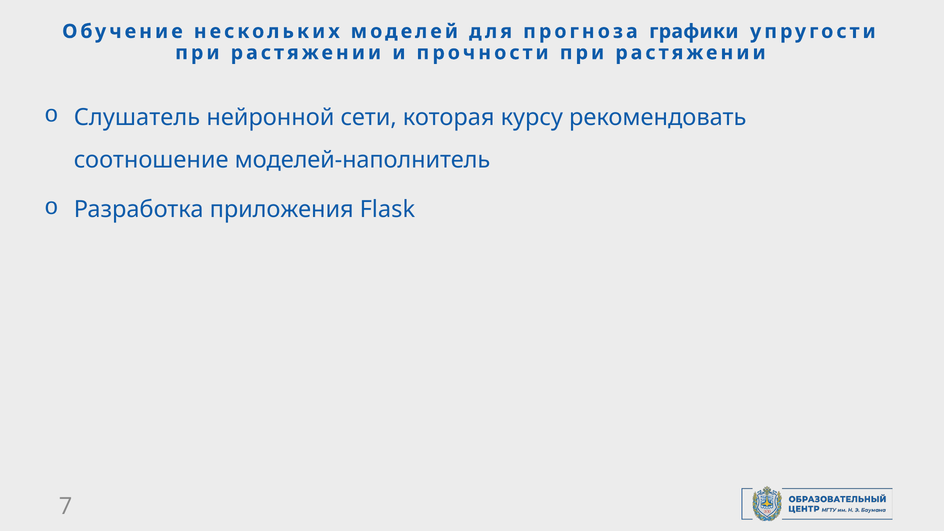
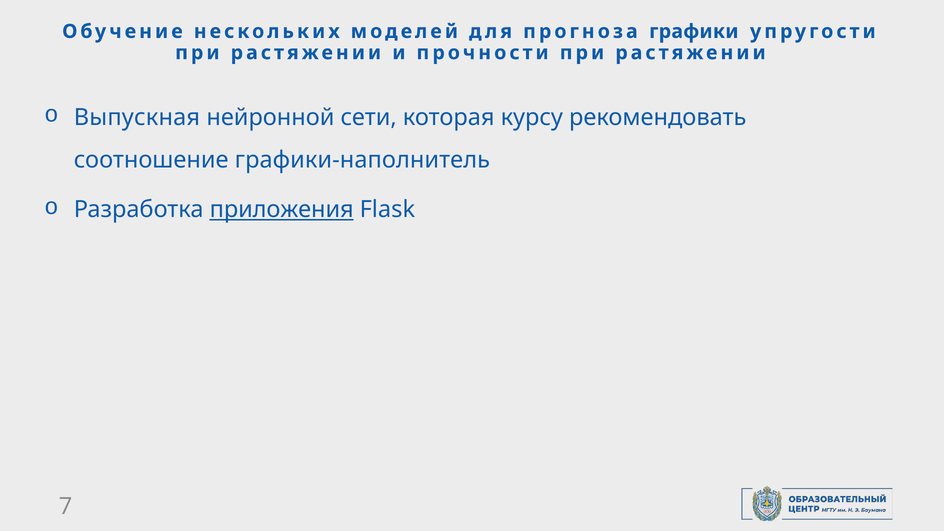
Слушатель: Слушатель -> Выпускная
моделей-наполнитель: моделей-наполнитель -> графики-наполнитель
приложения underline: none -> present
